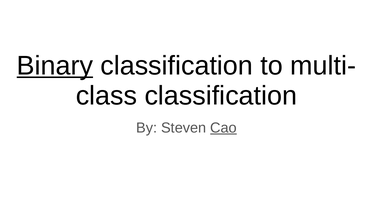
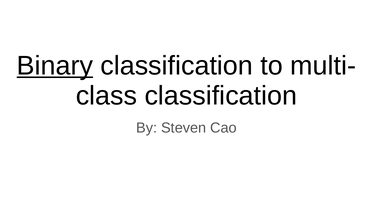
Cao underline: present -> none
